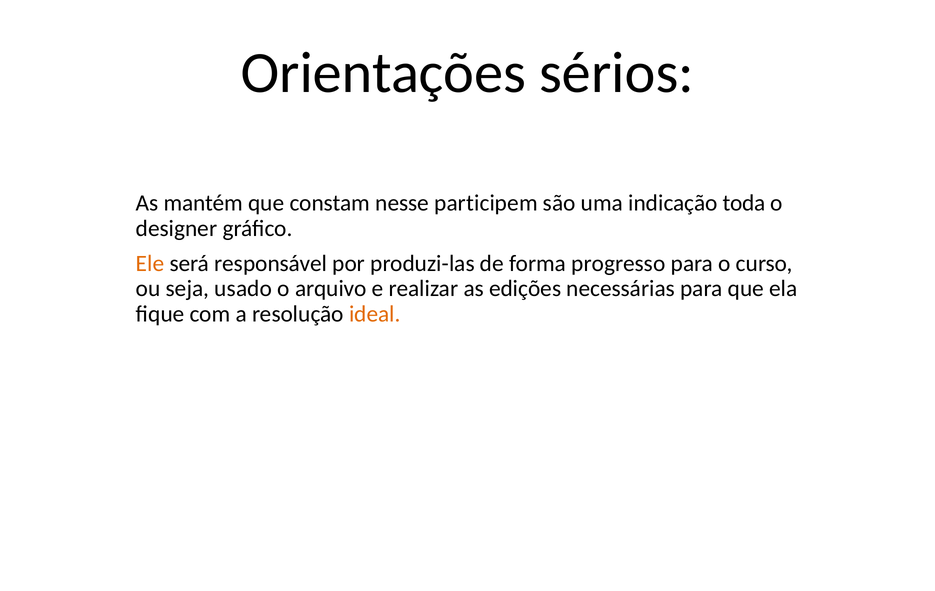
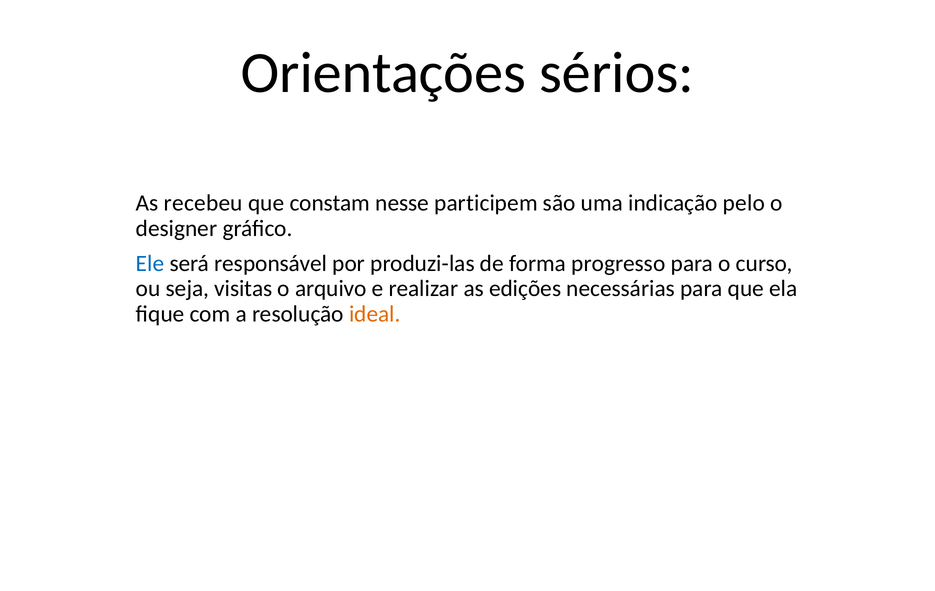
mantém: mantém -> recebeu
toda: toda -> pelo
Ele colour: orange -> blue
usado: usado -> visitas
